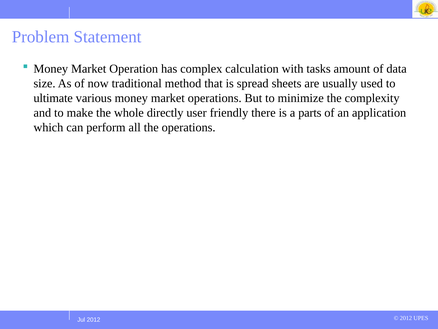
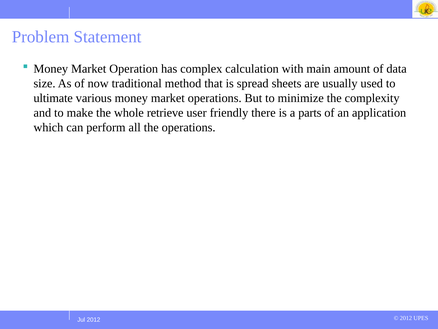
tasks: tasks -> main
directly: directly -> retrieve
